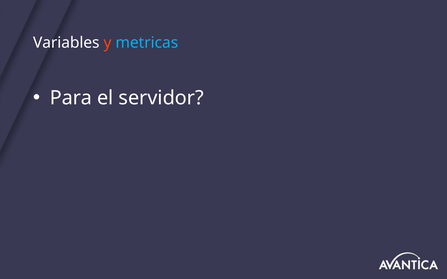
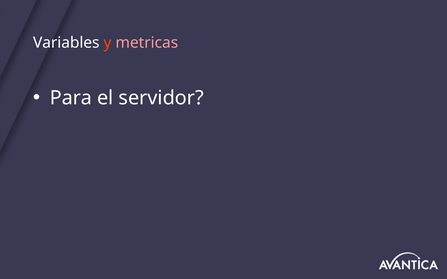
metricas colour: light blue -> pink
